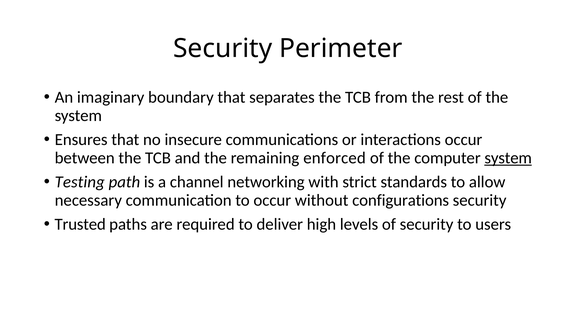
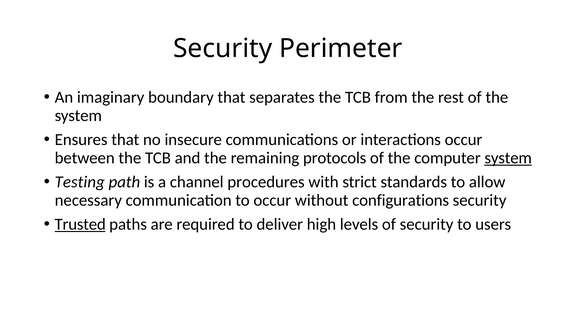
enforced: enforced -> protocols
networking: networking -> procedures
Trusted underline: none -> present
